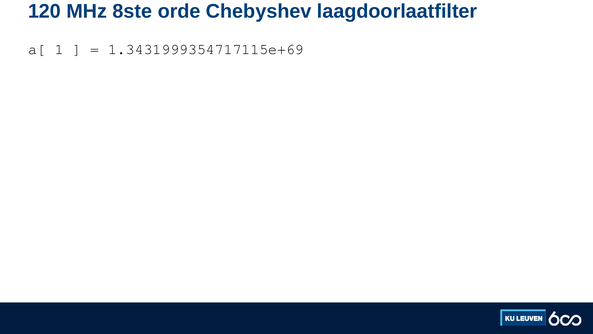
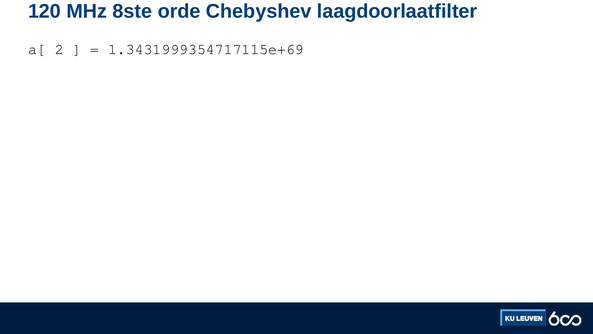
1: 1 -> 2
